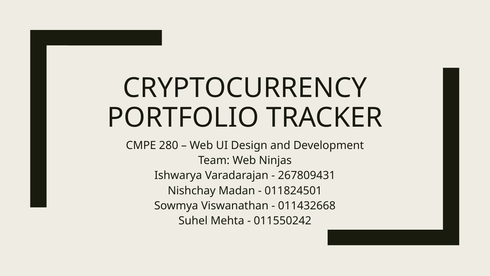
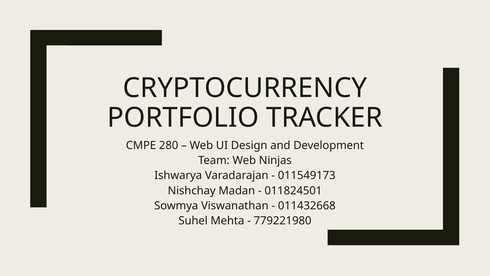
267809431: 267809431 -> 011549173
011550242: 011550242 -> 779221980
